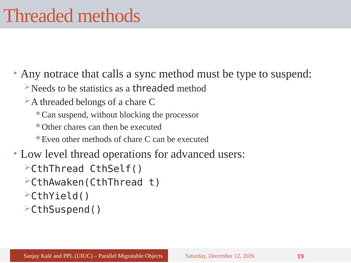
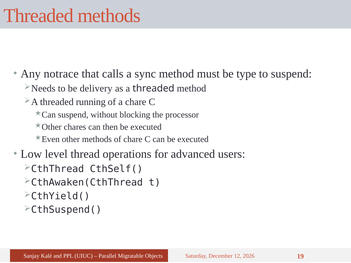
statistics: statistics -> delivery
belongs: belongs -> running
